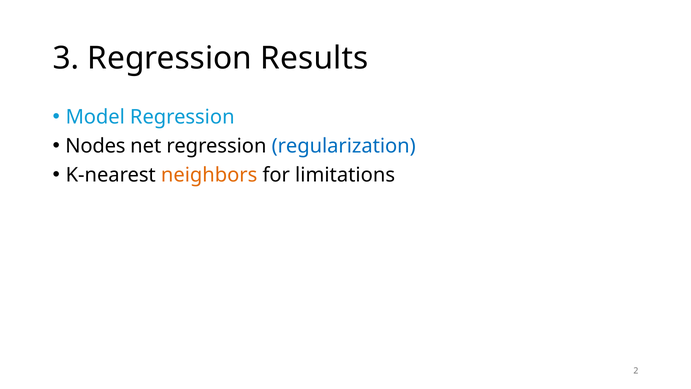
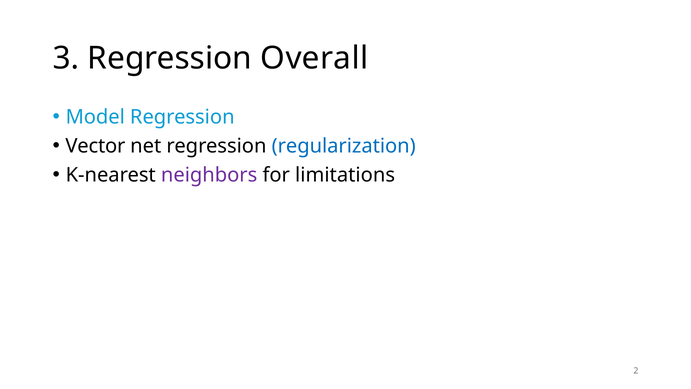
Results: Results -> Overall
Nodes: Nodes -> Vector
neighbors colour: orange -> purple
